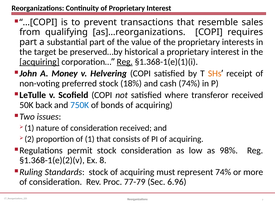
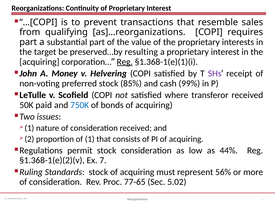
historical: historical -> resulting
acquiring at (39, 62) underline: present -> none
SHs colour: orange -> purple
18%: 18% -> 85%
cash 74%: 74% -> 99%
back: back -> paid
98%: 98% -> 44%
Ex 8: 8 -> 7
represent 74%: 74% -> 56%
77-79: 77-79 -> 77-65
6.96: 6.96 -> 5.02
